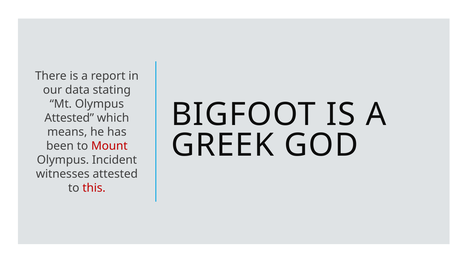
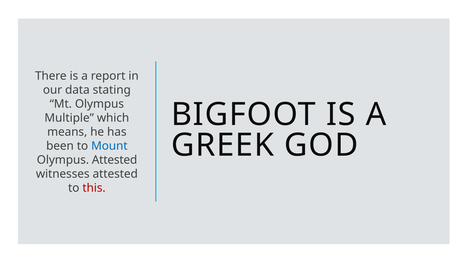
Attested at (69, 118): Attested -> Multiple
Mount colour: red -> blue
Olympus Incident: Incident -> Attested
